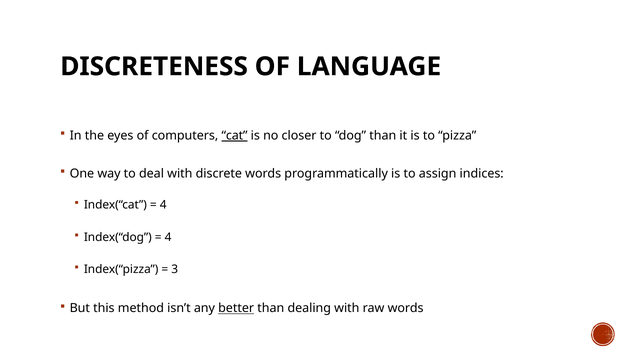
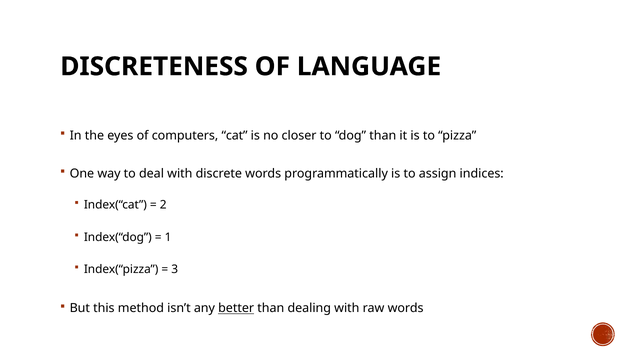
cat underline: present -> none
4 at (163, 205): 4 -> 2
4 at (168, 237): 4 -> 1
